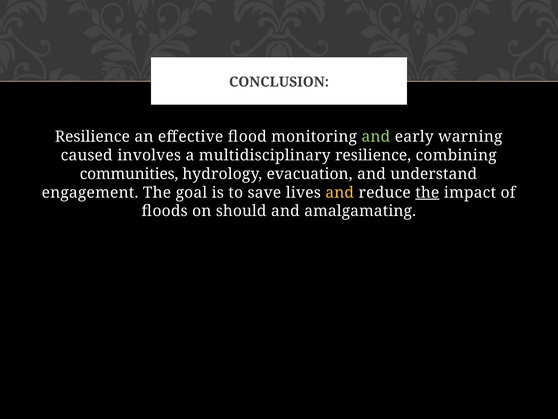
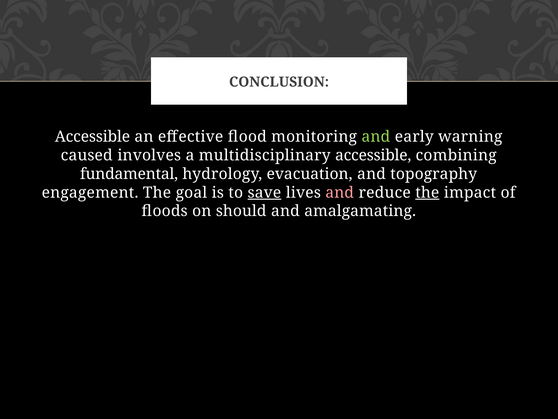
Resilience at (92, 136): Resilience -> Accessible
multidisciplinary resilience: resilience -> accessible
communities: communities -> fundamental
understand: understand -> topography
save underline: none -> present
and at (340, 192) colour: yellow -> pink
